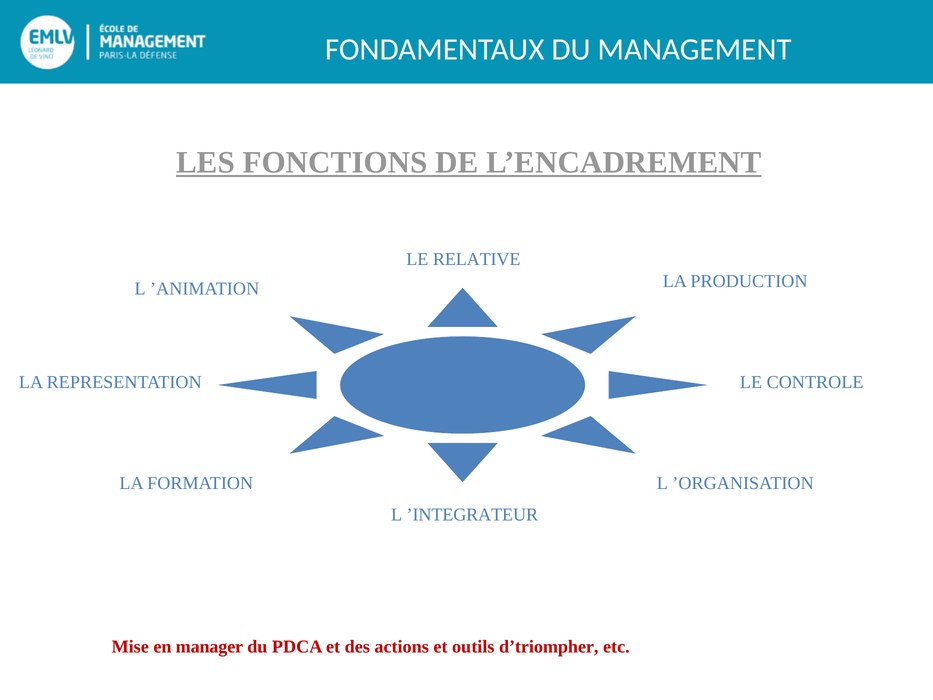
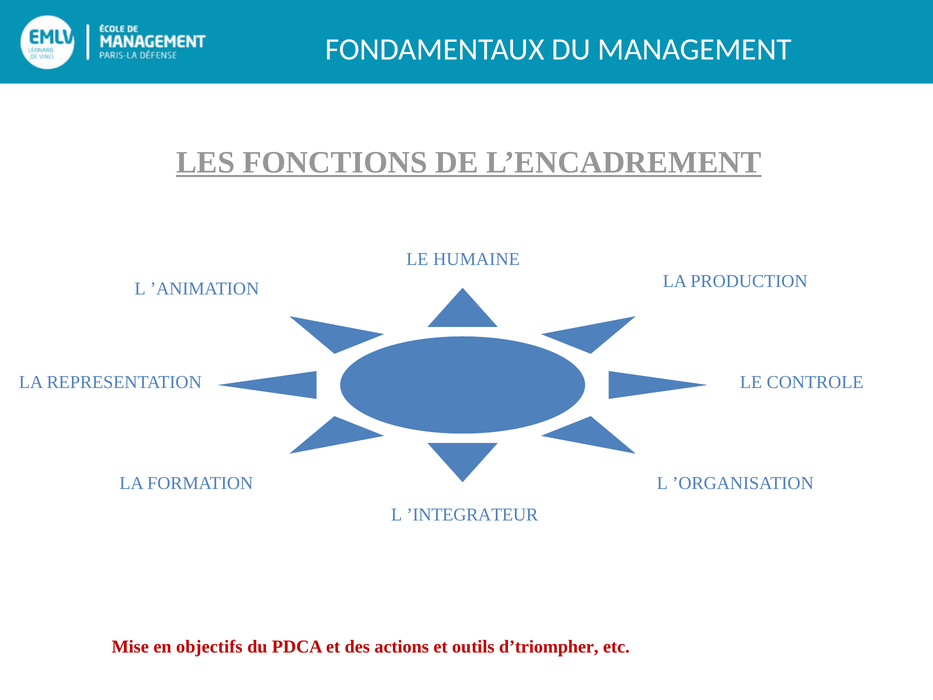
RELATIVE: RELATIVE -> HUMAINE
manager: manager -> objectifs
